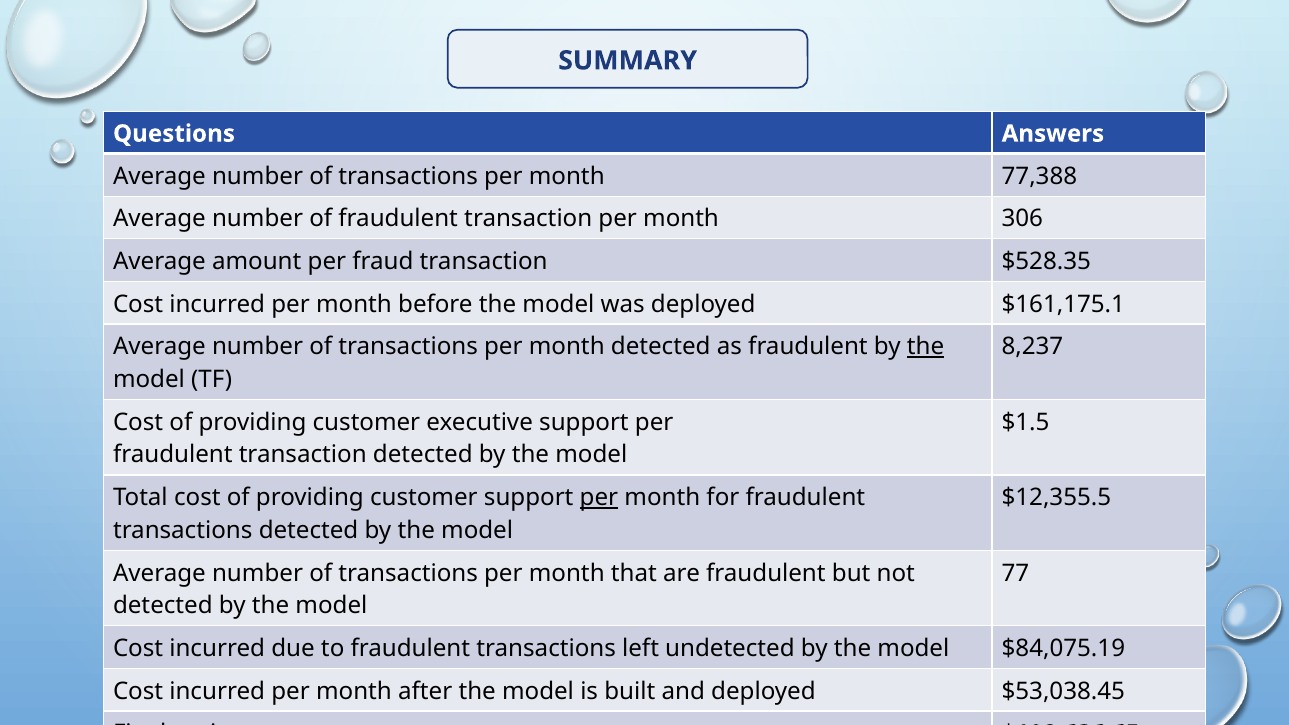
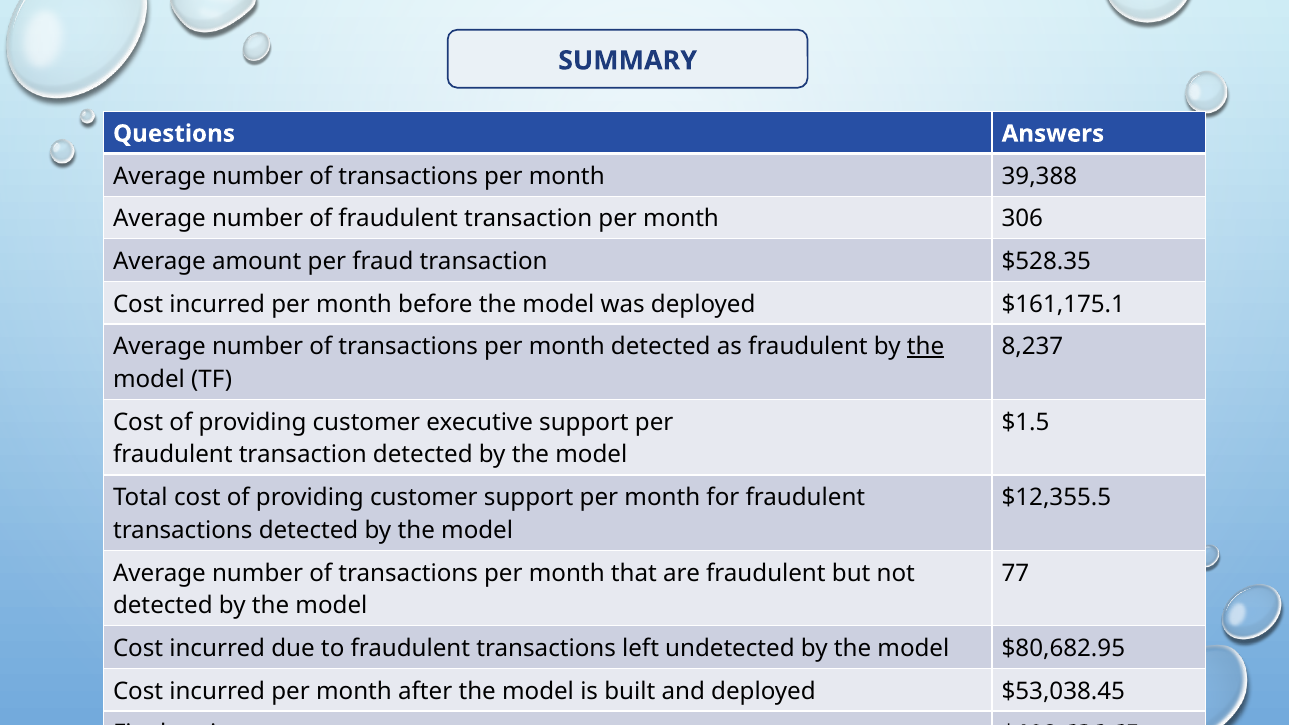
77,388: 77,388 -> 39,388
per at (599, 498) underline: present -> none
$84,075.19: $84,075.19 -> $80,682.95
